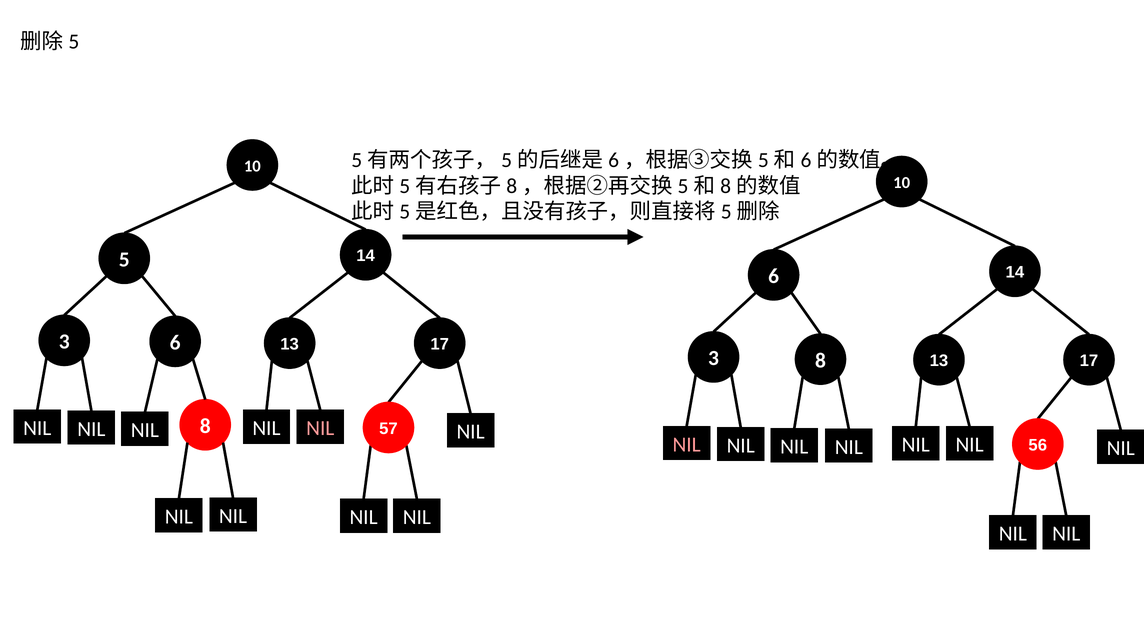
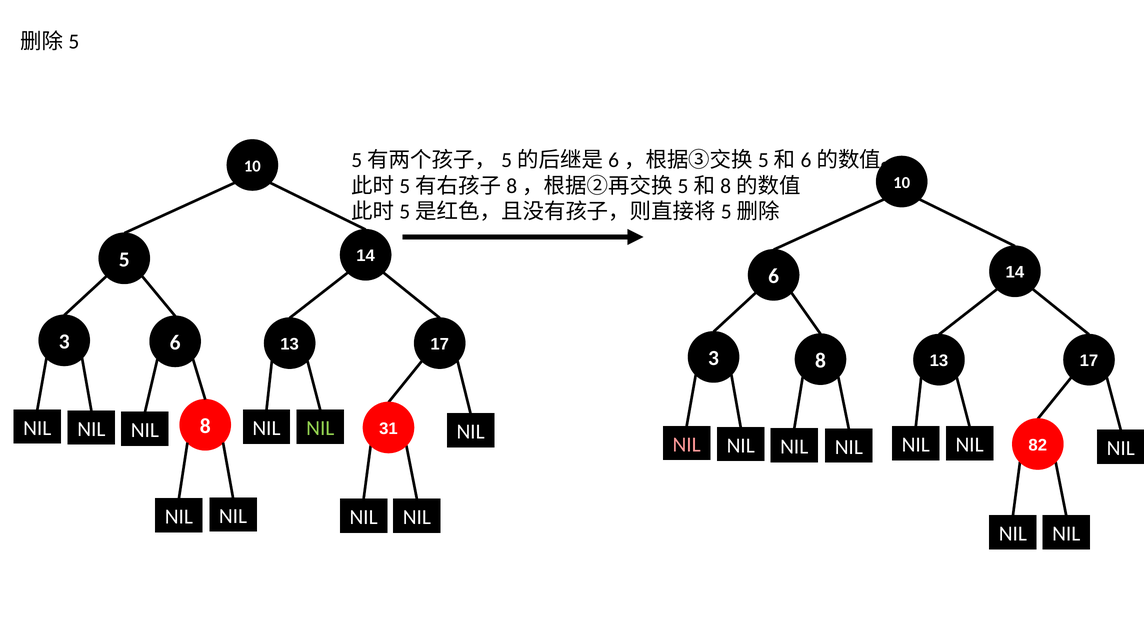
NIL at (320, 428) colour: pink -> light green
57: 57 -> 31
56: 56 -> 82
